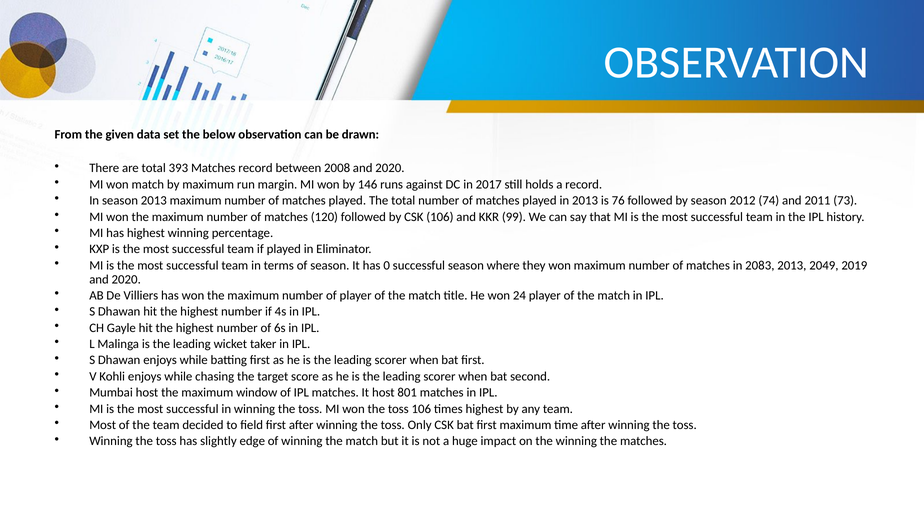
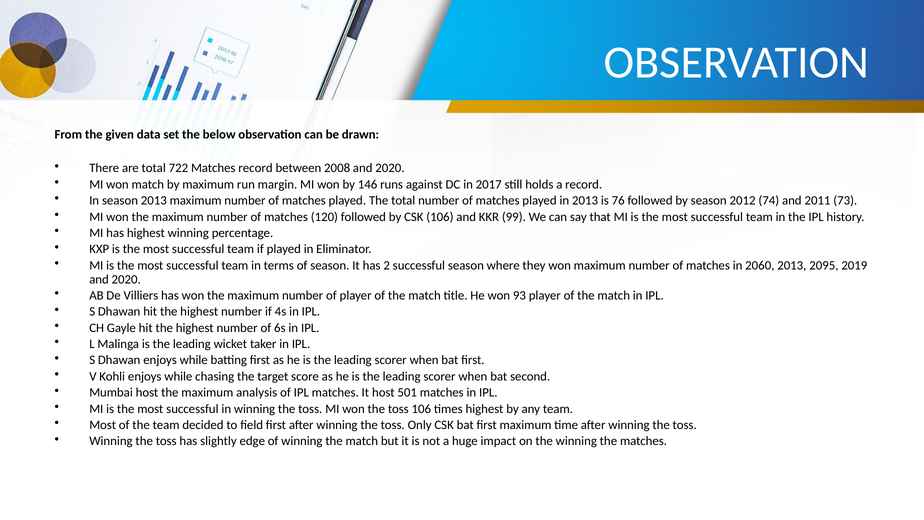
393: 393 -> 722
0: 0 -> 2
2083: 2083 -> 2060
2049: 2049 -> 2095
24: 24 -> 93
window: window -> analysis
801: 801 -> 501
